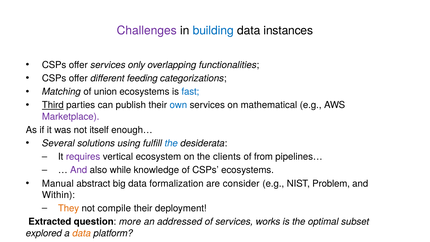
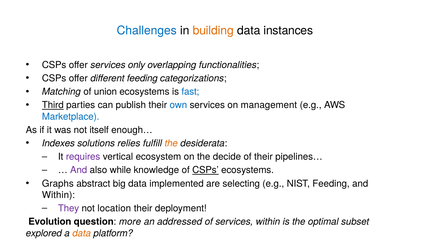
Challenges colour: purple -> blue
building colour: blue -> orange
mathematical: mathematical -> management
Marketplace colour: purple -> blue
Several: Several -> Indexes
using: using -> relies
the at (171, 143) colour: blue -> orange
clients: clients -> decide
of from: from -> their
CSPs at (205, 170) underline: none -> present
Manual: Manual -> Graphs
formalization: formalization -> implemented
consider: consider -> selecting
NIST Problem: Problem -> Feeding
They colour: orange -> purple
compile: compile -> location
Extracted: Extracted -> Evolution
services works: works -> within
